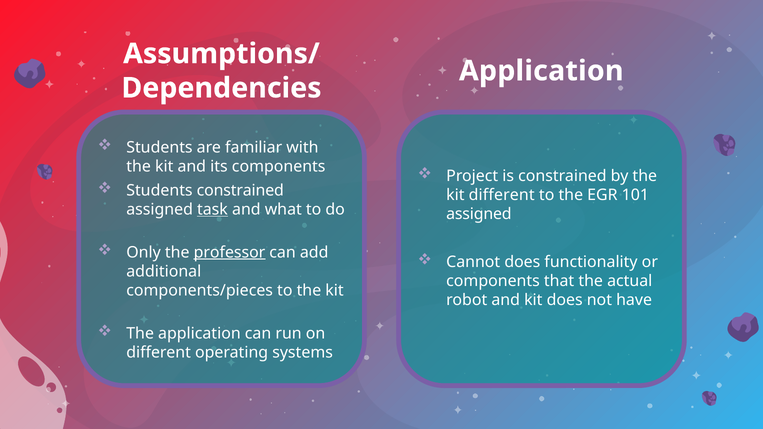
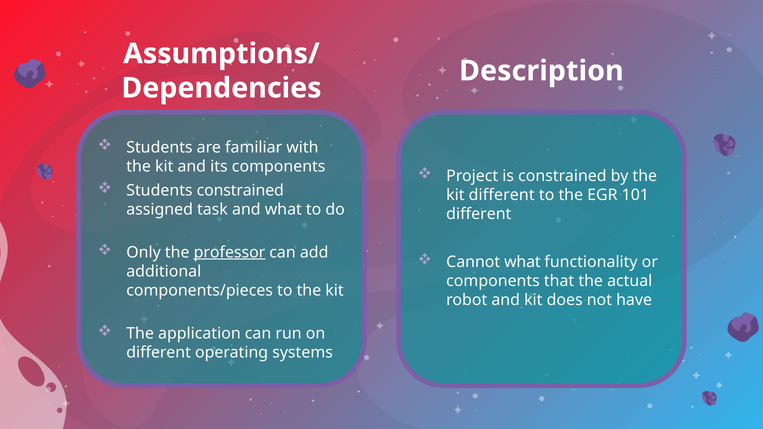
Application at (541, 71): Application -> Description
task underline: present -> none
assigned at (479, 214): assigned -> different
Cannot does: does -> what
